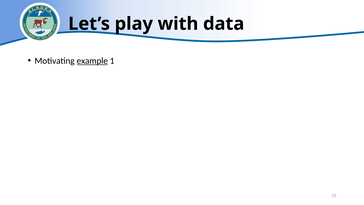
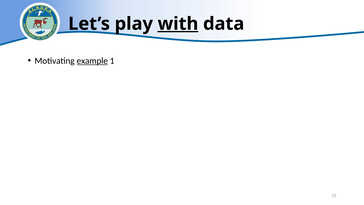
with underline: none -> present
